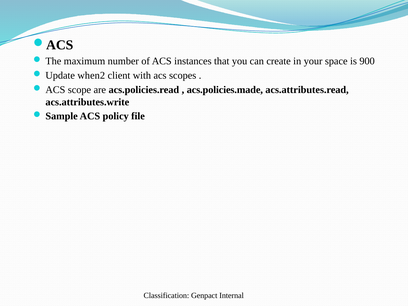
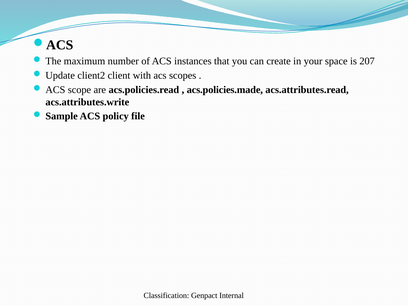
900: 900 -> 207
when2: when2 -> client2
